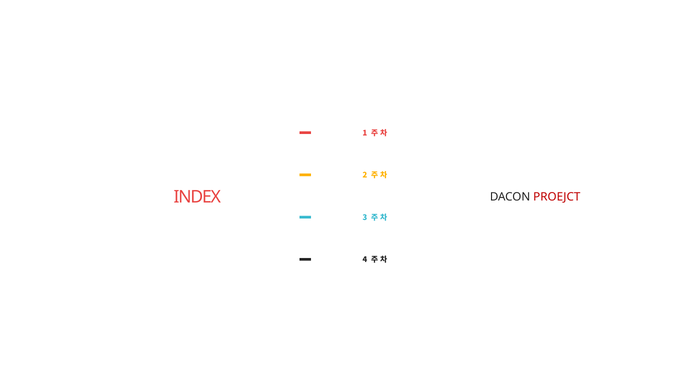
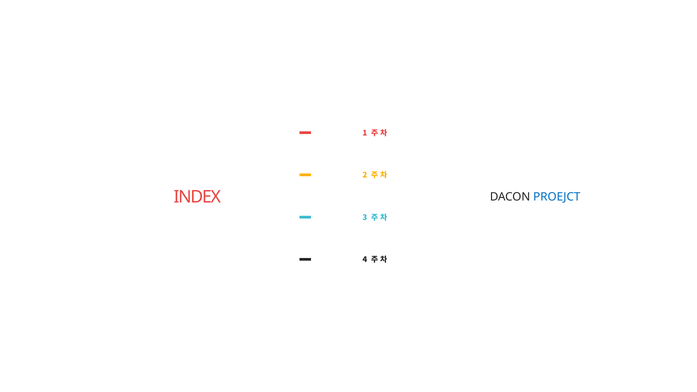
PROEJCT colour: red -> blue
